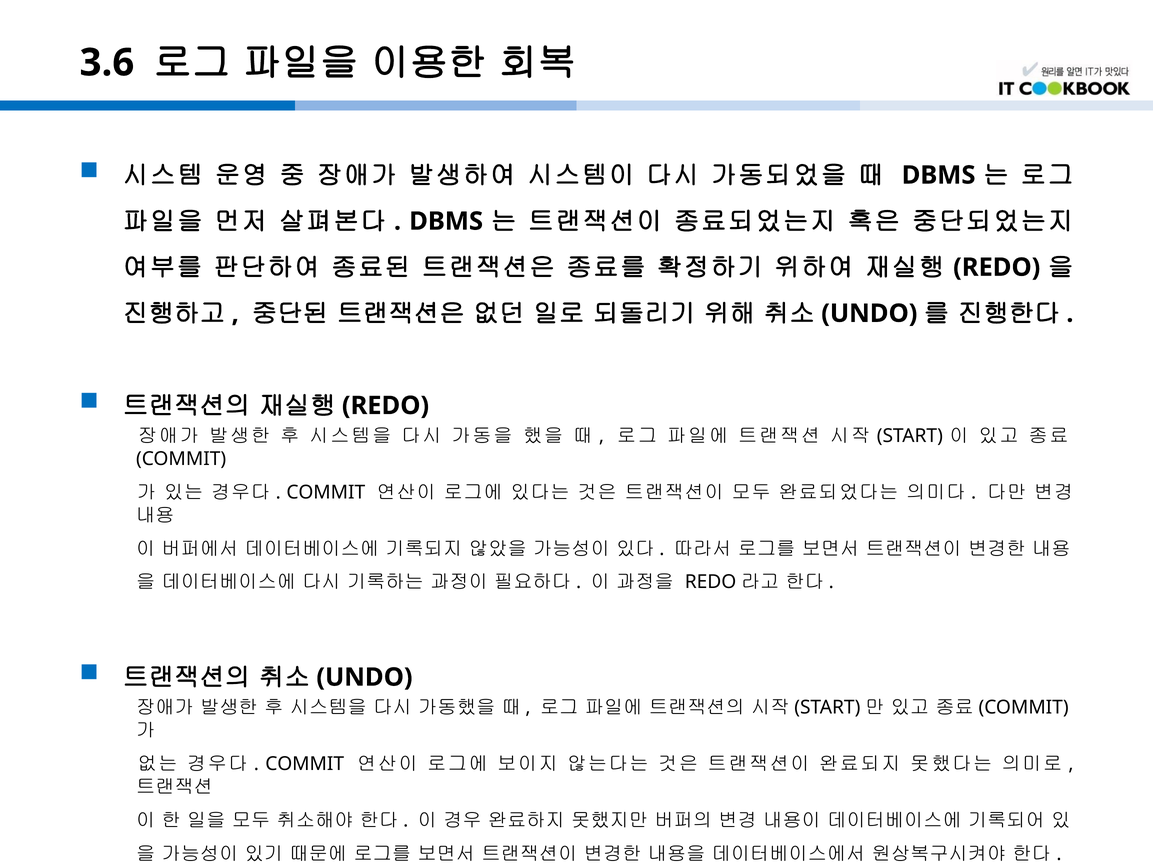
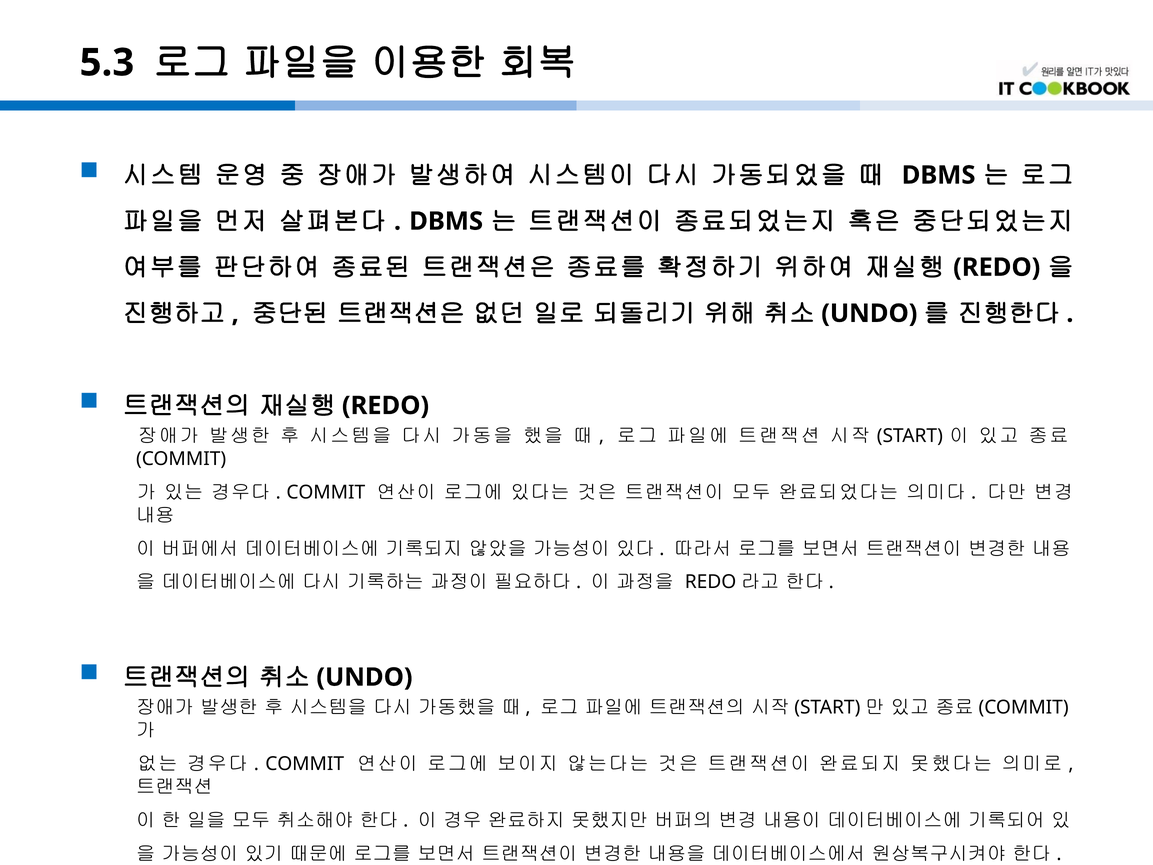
3.6: 3.6 -> 5.3
